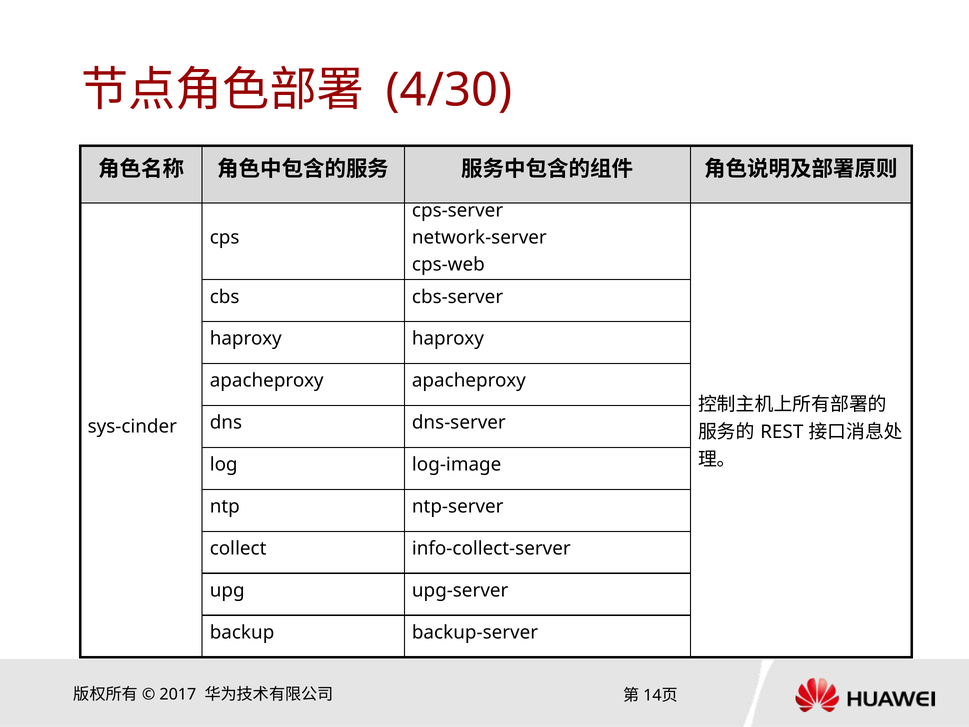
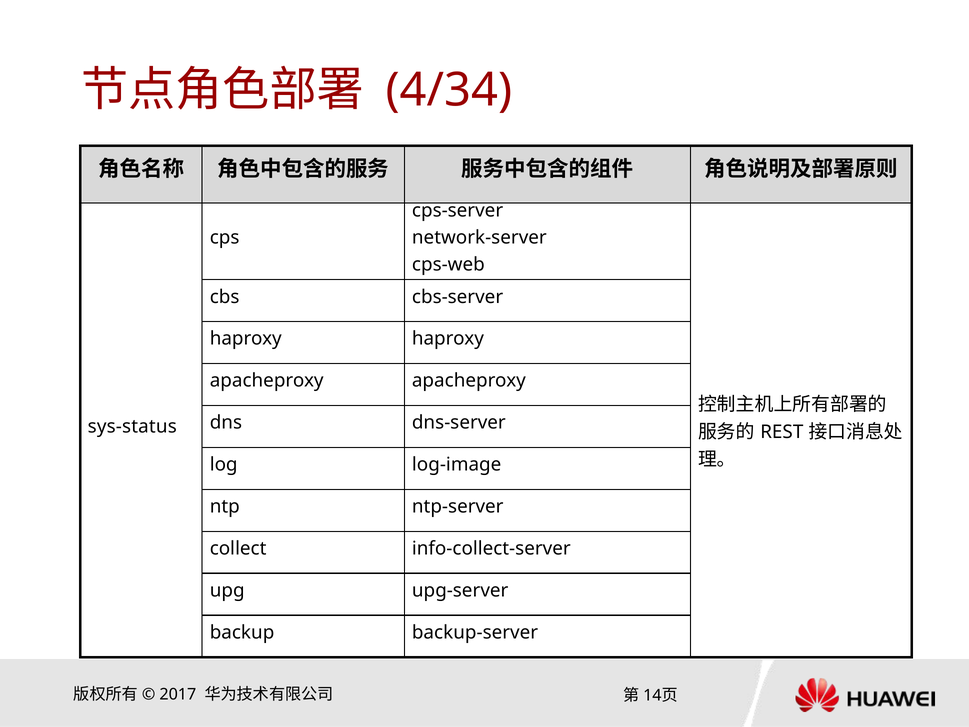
4/30: 4/30 -> 4/34
sys-cinder: sys-cinder -> sys-status
